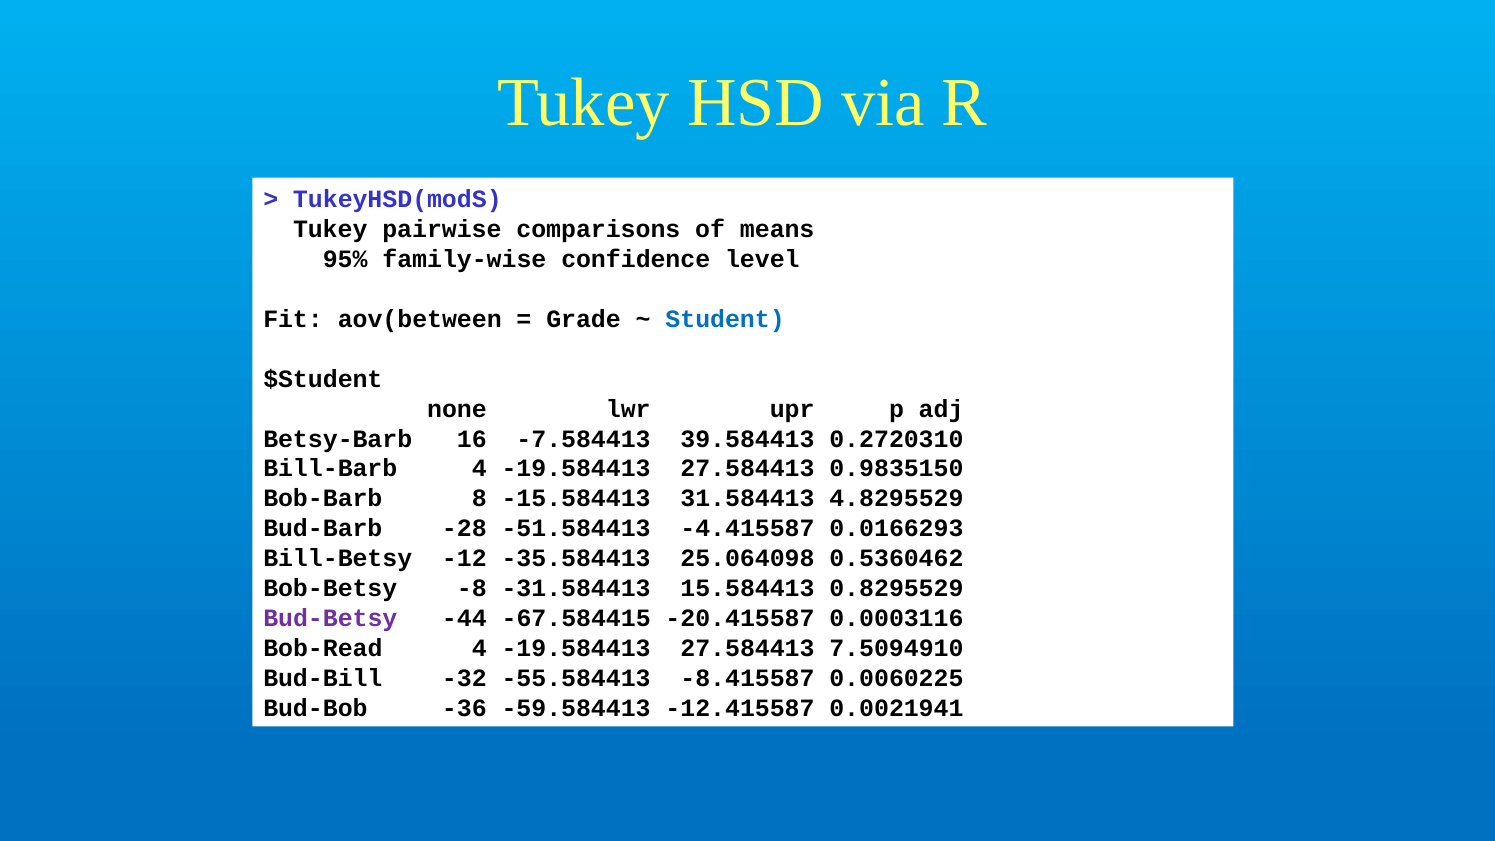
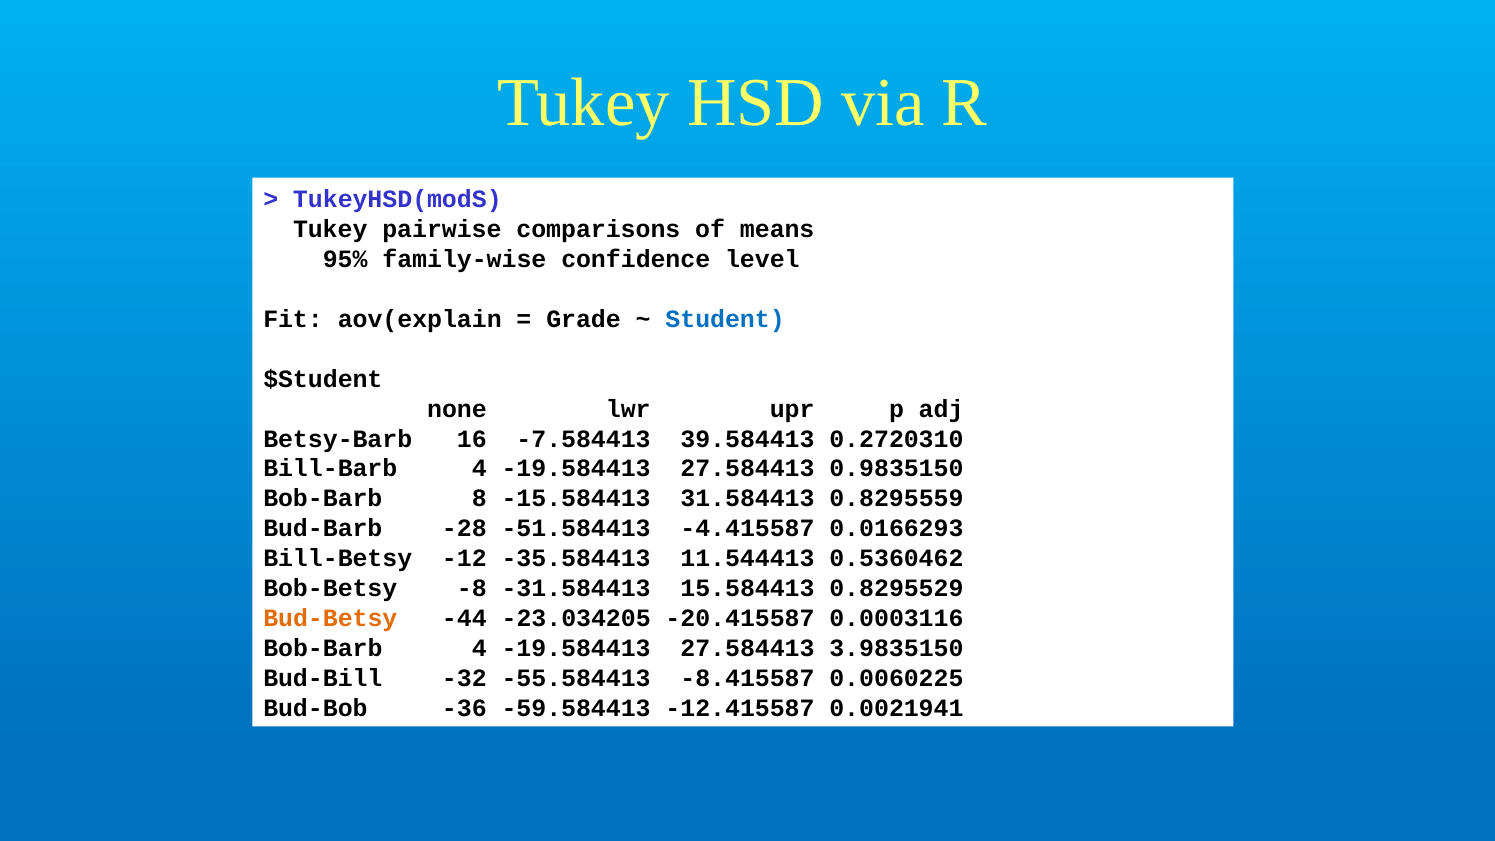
aov(between: aov(between -> aov(explain
4.8295529: 4.8295529 -> 0.8295559
25.064098: 25.064098 -> 11.544413
Bud-Betsy colour: purple -> orange
-67.584415: -67.584415 -> -23.034205
Bob-Read at (323, 648): Bob-Read -> Bob-Barb
7.5094910: 7.5094910 -> 3.9835150
